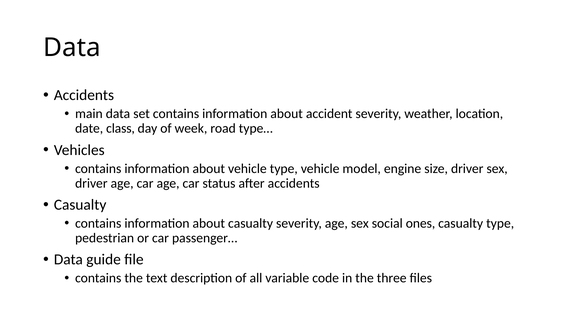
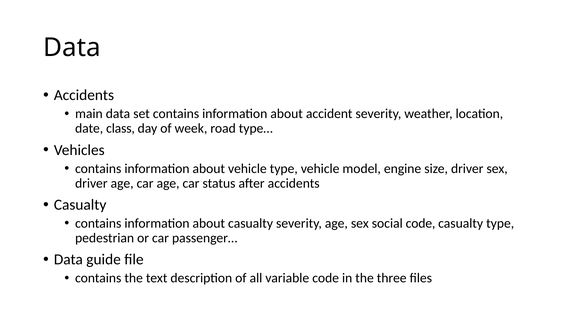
social ones: ones -> code
